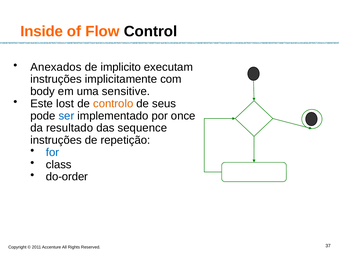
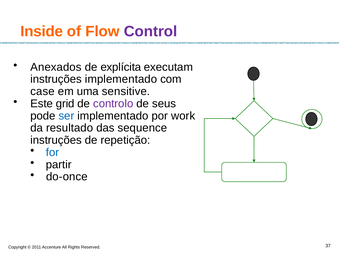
Control colour: black -> purple
implicito: implicito -> explícita
instruções implicitamente: implicitamente -> implementado
body: body -> case
lost: lost -> grid
controlo colour: orange -> purple
once: once -> work
class: class -> partir
do-order: do-order -> do-once
